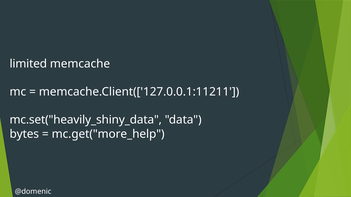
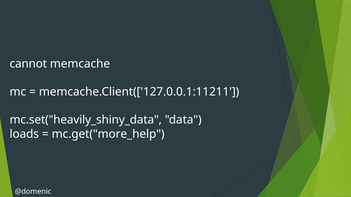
limited: limited -> cannot
bytes: bytes -> loads
